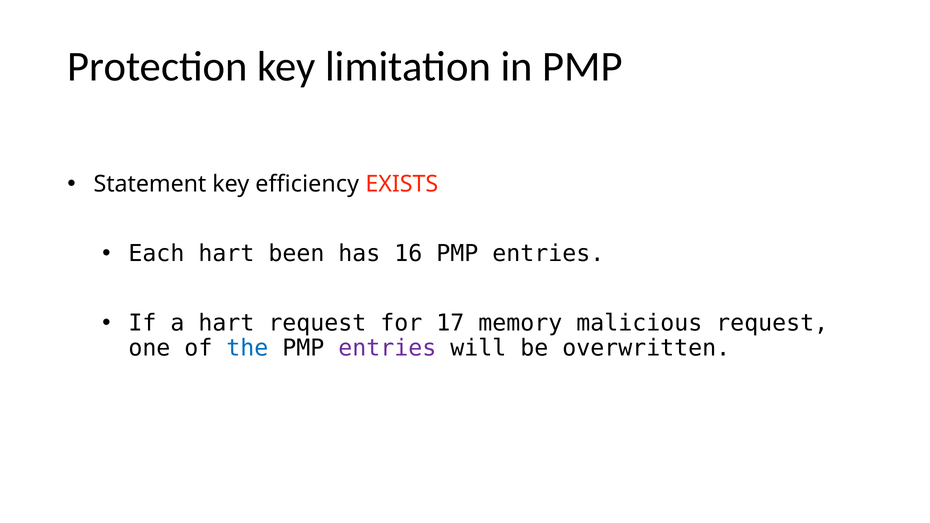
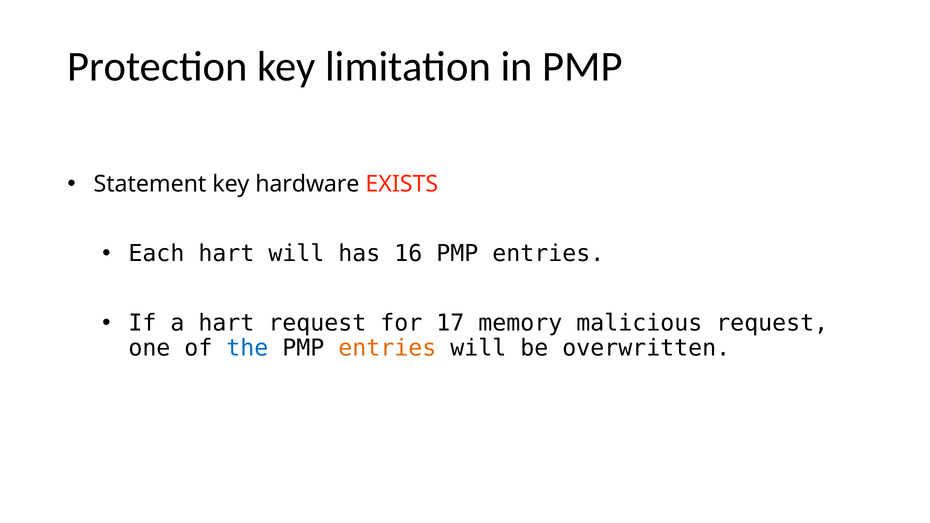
efficiency: efficiency -> hardware
hart been: been -> will
entries at (387, 348) colour: purple -> orange
